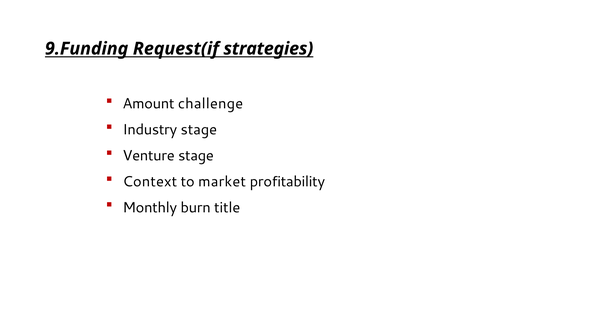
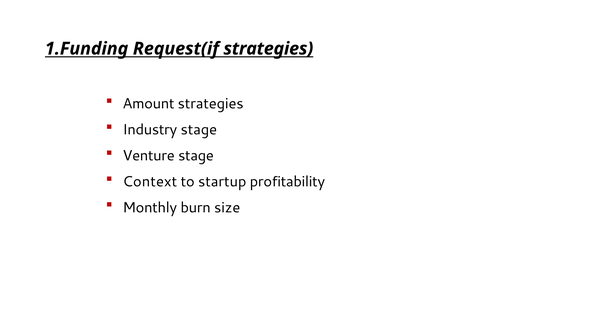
9.Funding: 9.Funding -> 1.Funding
Amount challenge: challenge -> strategies
market: market -> startup
title: title -> size
